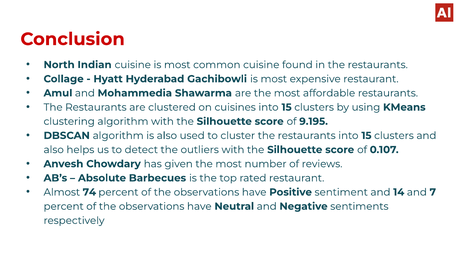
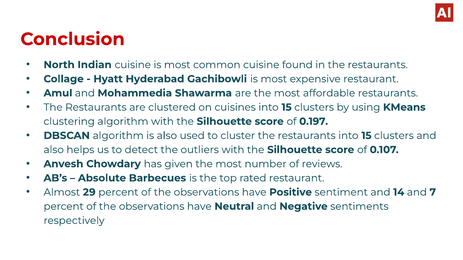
9.195: 9.195 -> 0.197
74: 74 -> 29
